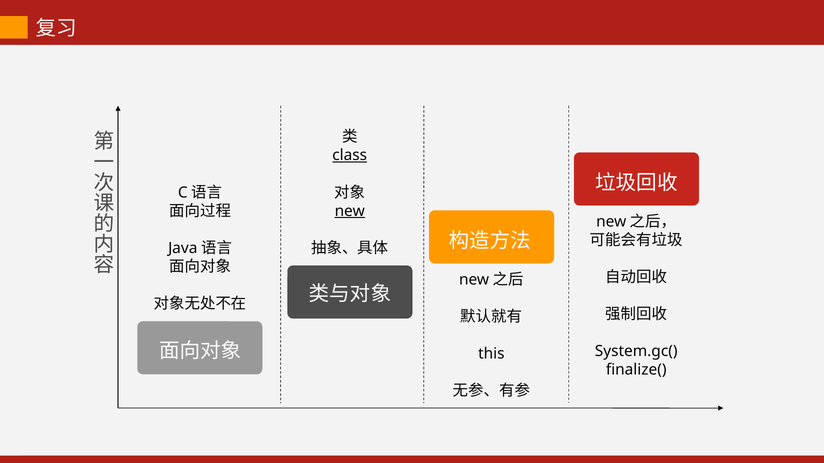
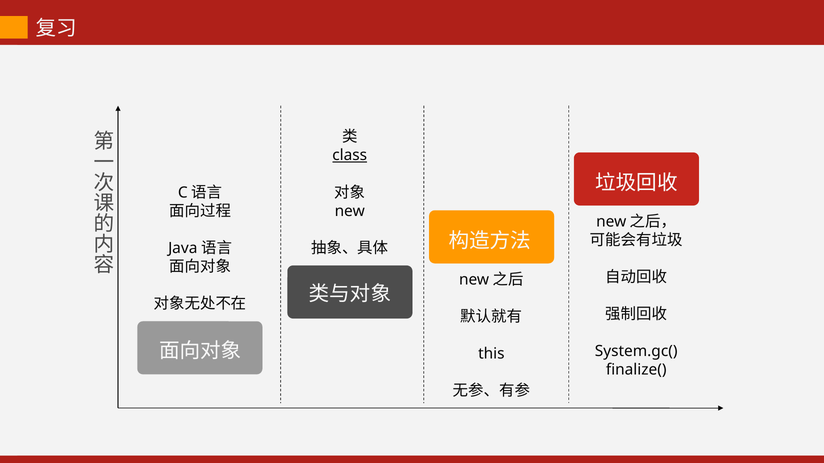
new underline: present -> none
